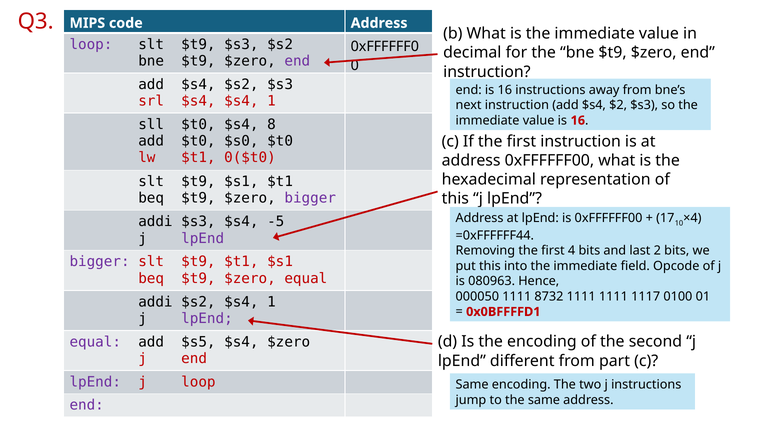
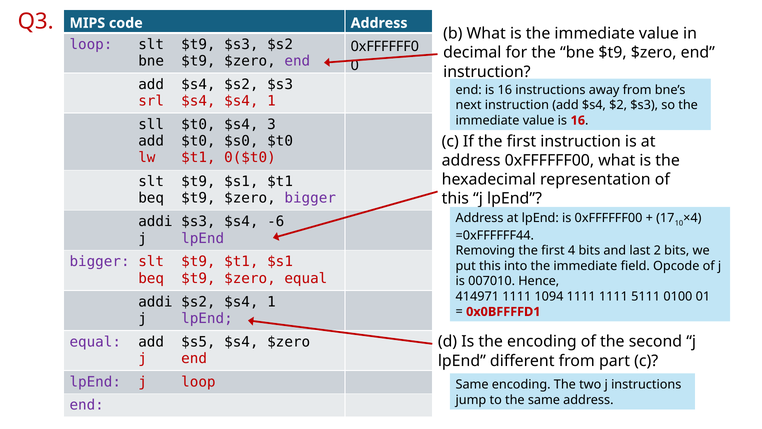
8: 8 -> 3
-5: -5 -> -6
080963: 080963 -> 007010
000050: 000050 -> 414971
8732: 8732 -> 1094
1117: 1117 -> 5111
